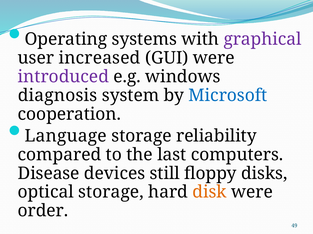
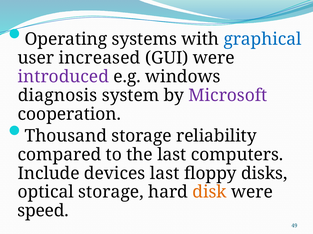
graphical colour: purple -> blue
Microsoft colour: blue -> purple
Language: Language -> Thousand
Disease: Disease -> Include
devices still: still -> last
order: order -> speed
